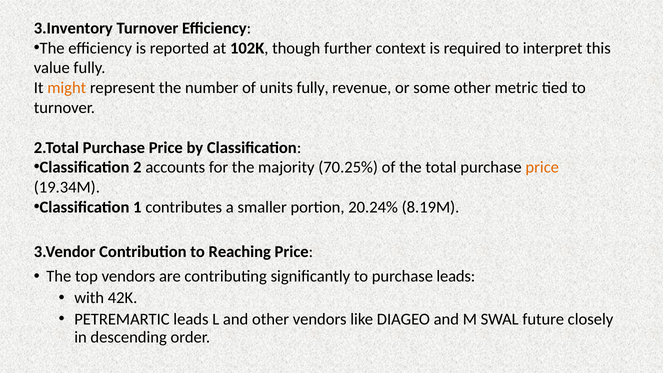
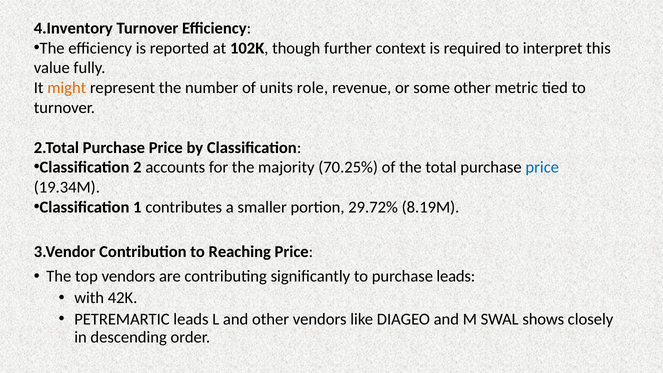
3.Inventory: 3.Inventory -> 4.Inventory
units fully: fully -> role
price at (542, 167) colour: orange -> blue
20.24%: 20.24% -> 29.72%
future: future -> shows
